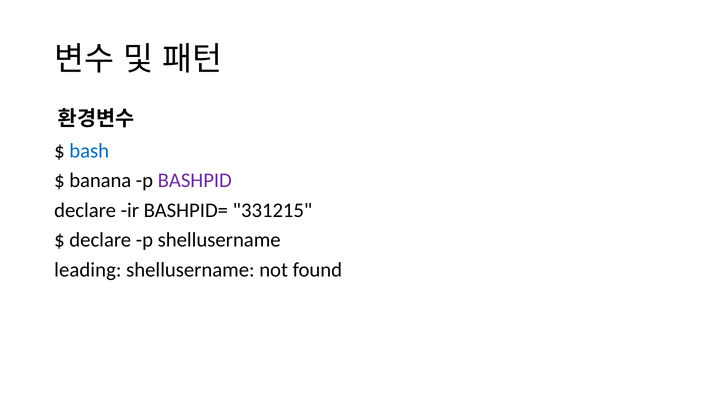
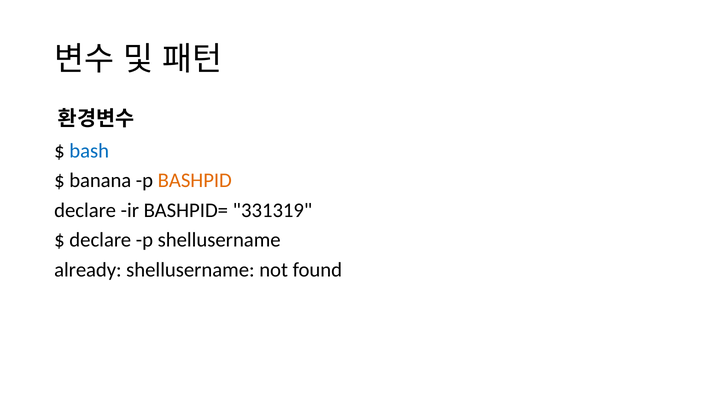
BASHPID colour: purple -> orange
331215: 331215 -> 331319
leading: leading -> already
